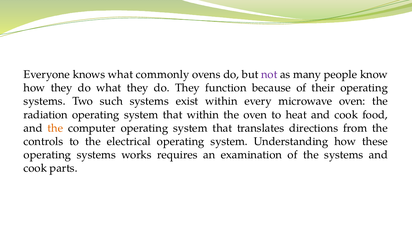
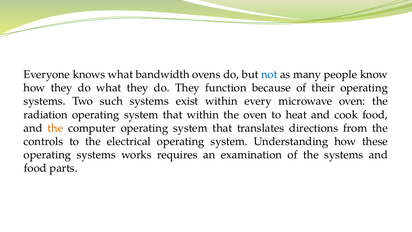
commonly: commonly -> bandwidth
not colour: purple -> blue
cook at (35, 168): cook -> food
